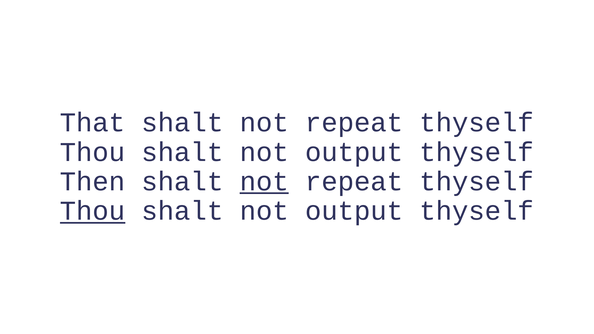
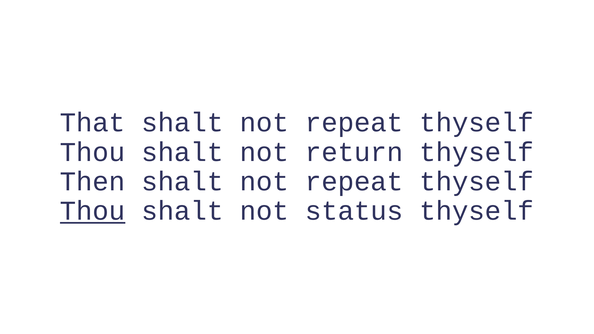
output at (354, 152): output -> return
not at (264, 182) underline: present -> none
output at (354, 211): output -> status
